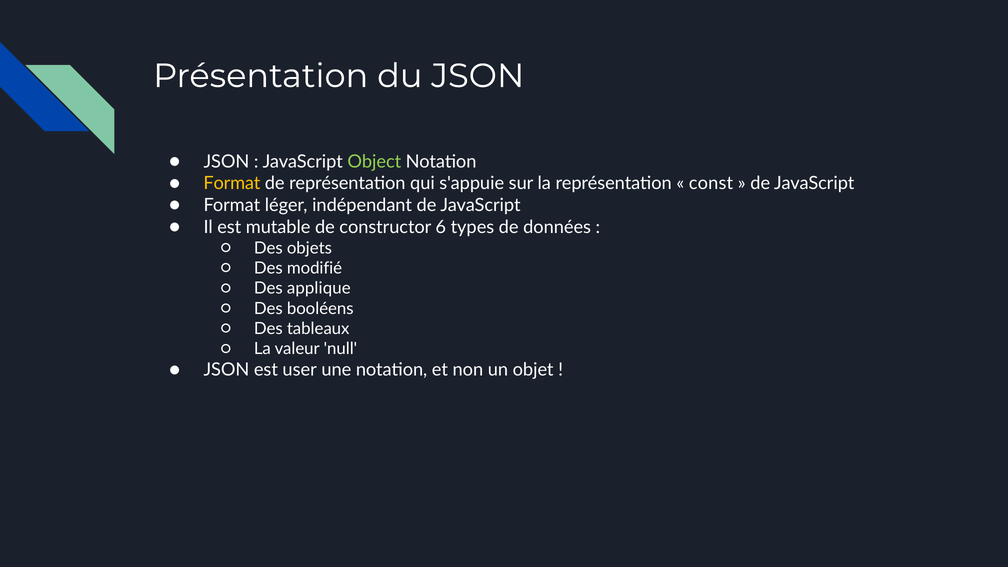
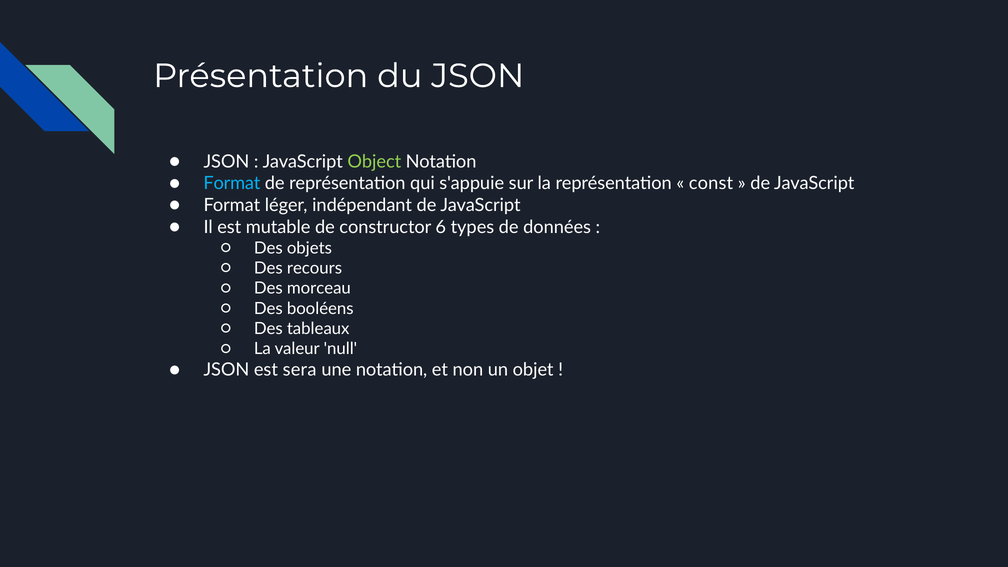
Format at (232, 183) colour: yellow -> light blue
modifié: modifié -> recours
applique: applique -> morceau
user: user -> sera
